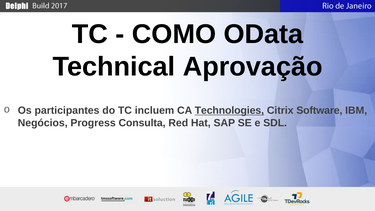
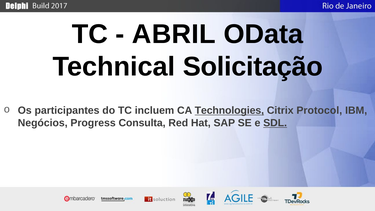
COMO: COMO -> ABRIL
Aprovação: Aprovação -> Solicitação
Software: Software -> Protocol
SDL underline: none -> present
